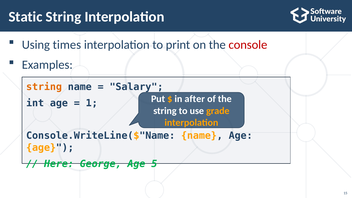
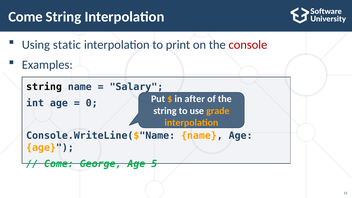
Static at (26, 17): Static -> Come
times: times -> static
string at (44, 87) colour: orange -> black
1: 1 -> 0
Here at (59, 164): Here -> Come
